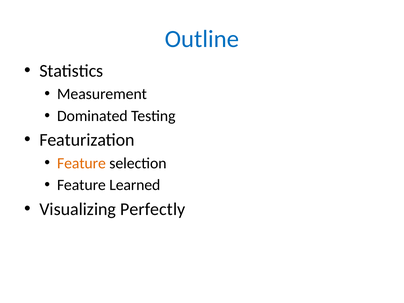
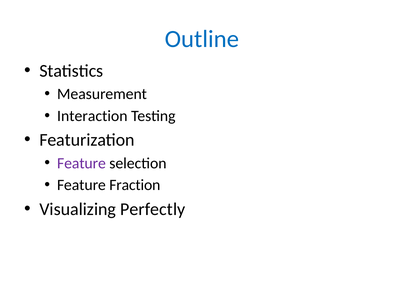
Dominated: Dominated -> Interaction
Feature at (81, 163) colour: orange -> purple
Learned: Learned -> Fraction
